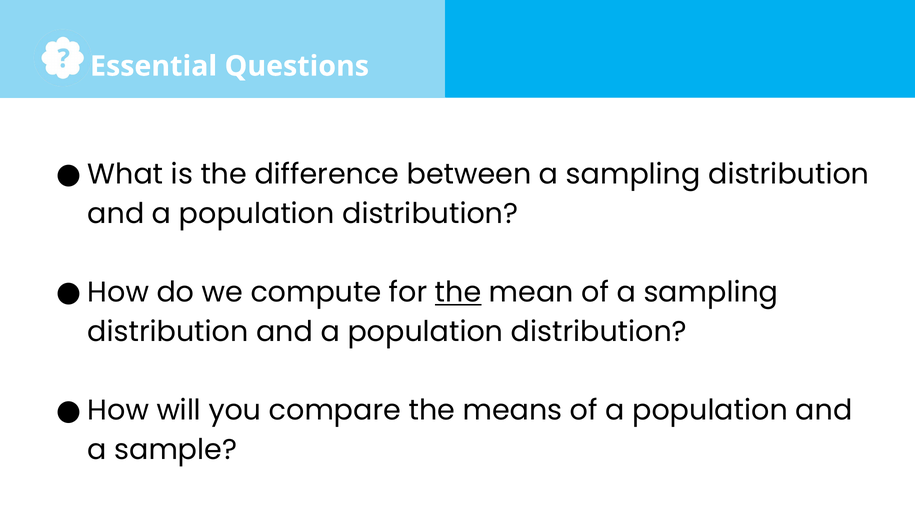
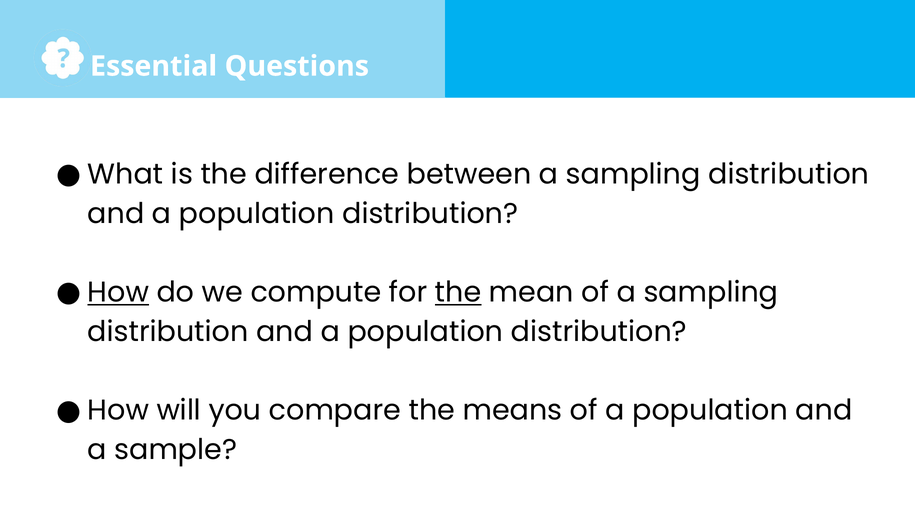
How at (118, 293) underline: none -> present
